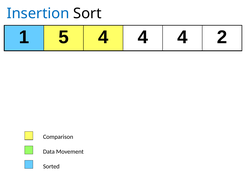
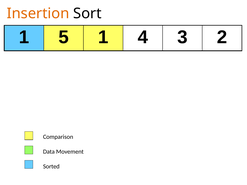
Insertion colour: blue -> orange
5 4: 4 -> 1
4 at (182, 37): 4 -> 3
